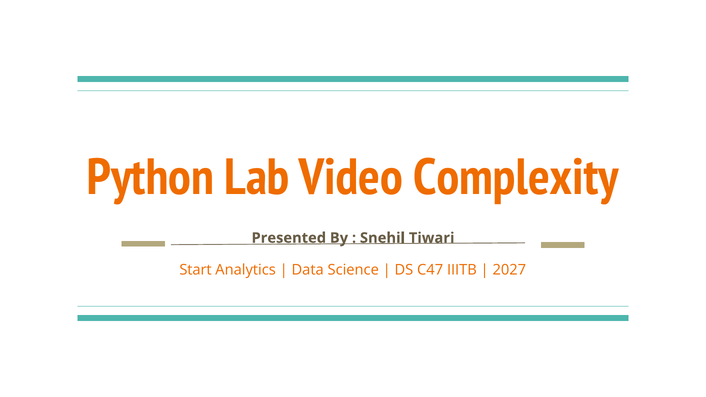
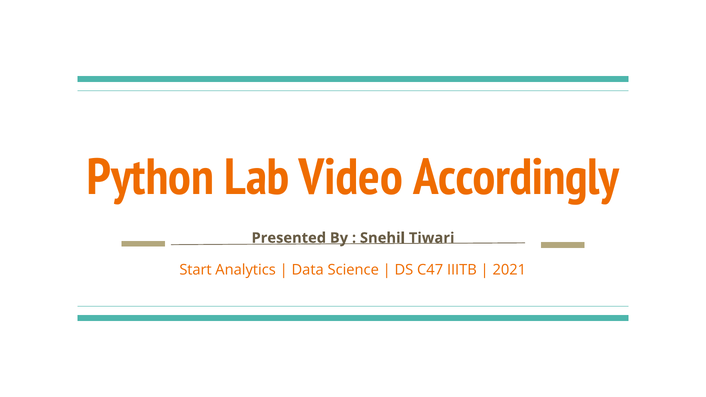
Complexity: Complexity -> Accordingly
2027: 2027 -> 2021
